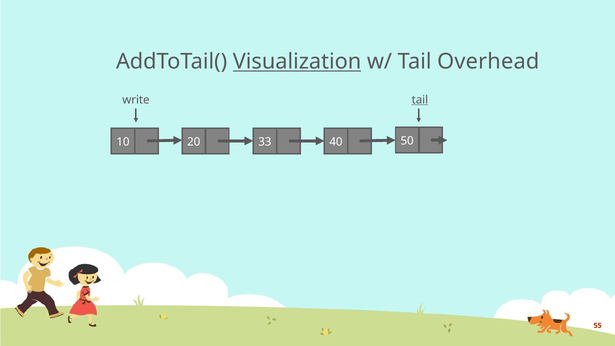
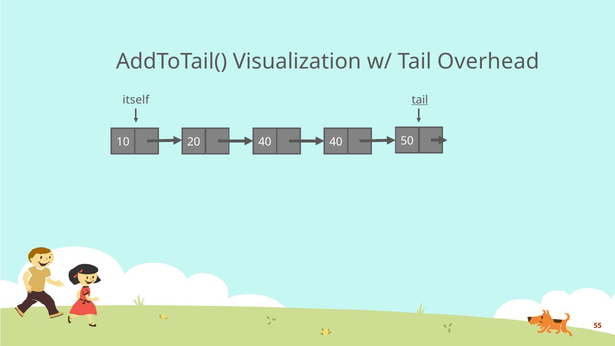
Visualization underline: present -> none
write: write -> itself
20 33: 33 -> 40
